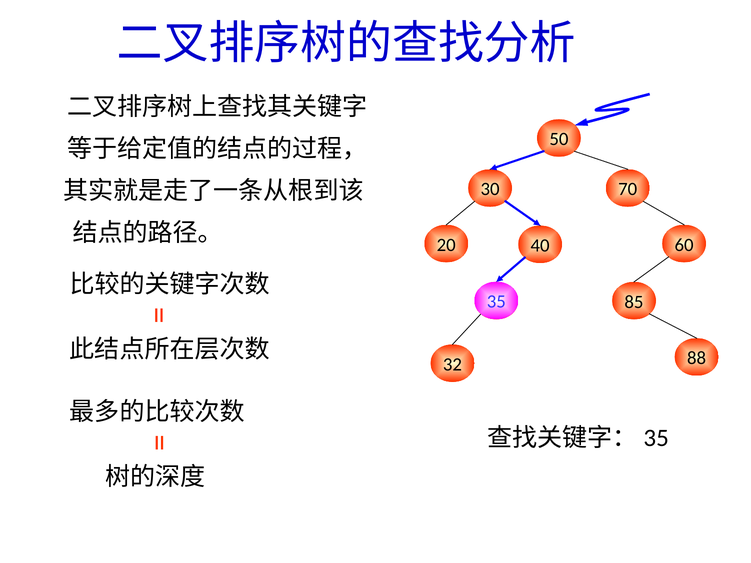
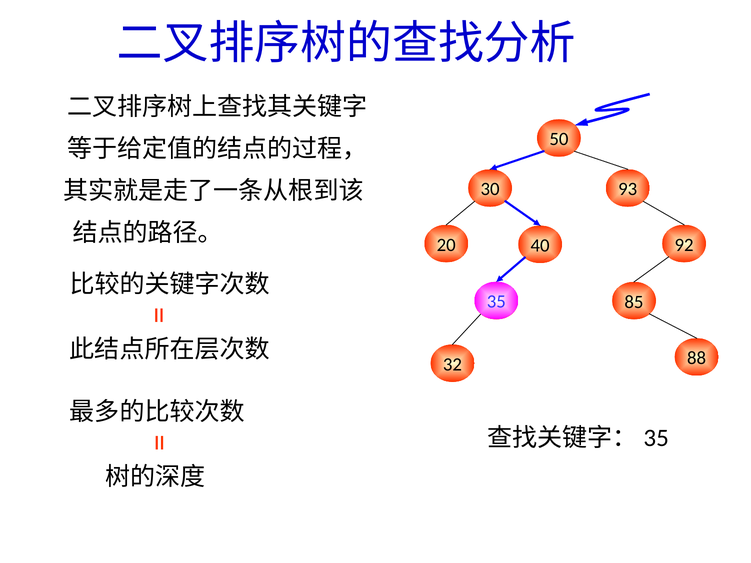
70: 70 -> 93
60: 60 -> 92
